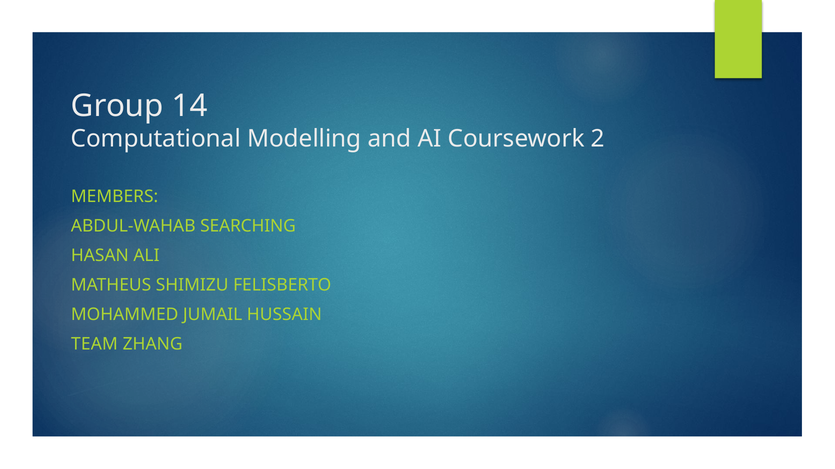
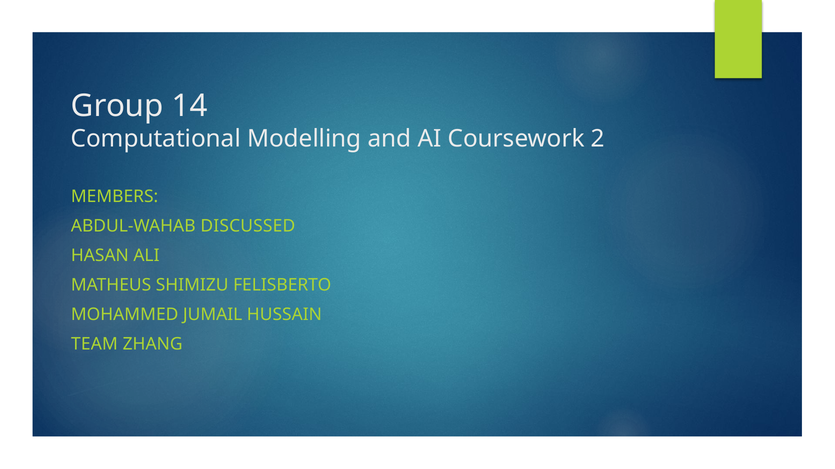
SEARCHING: SEARCHING -> DISCUSSED
